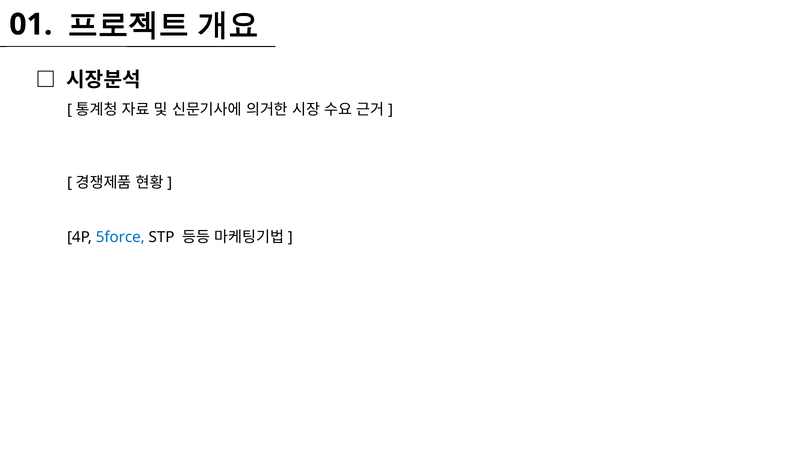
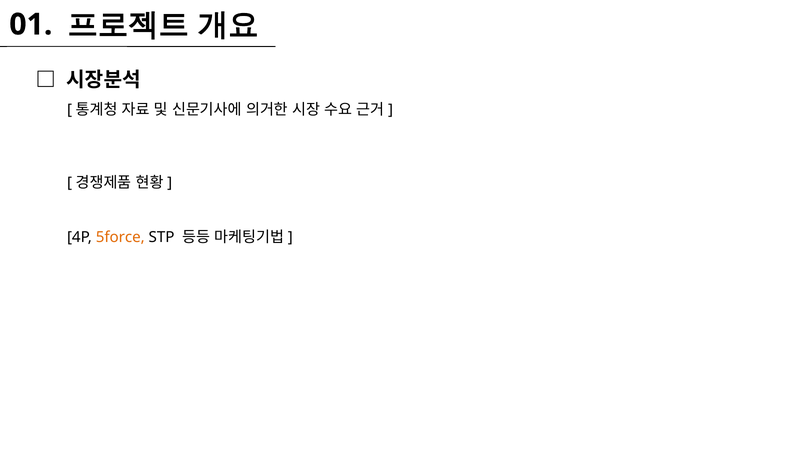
5force colour: blue -> orange
